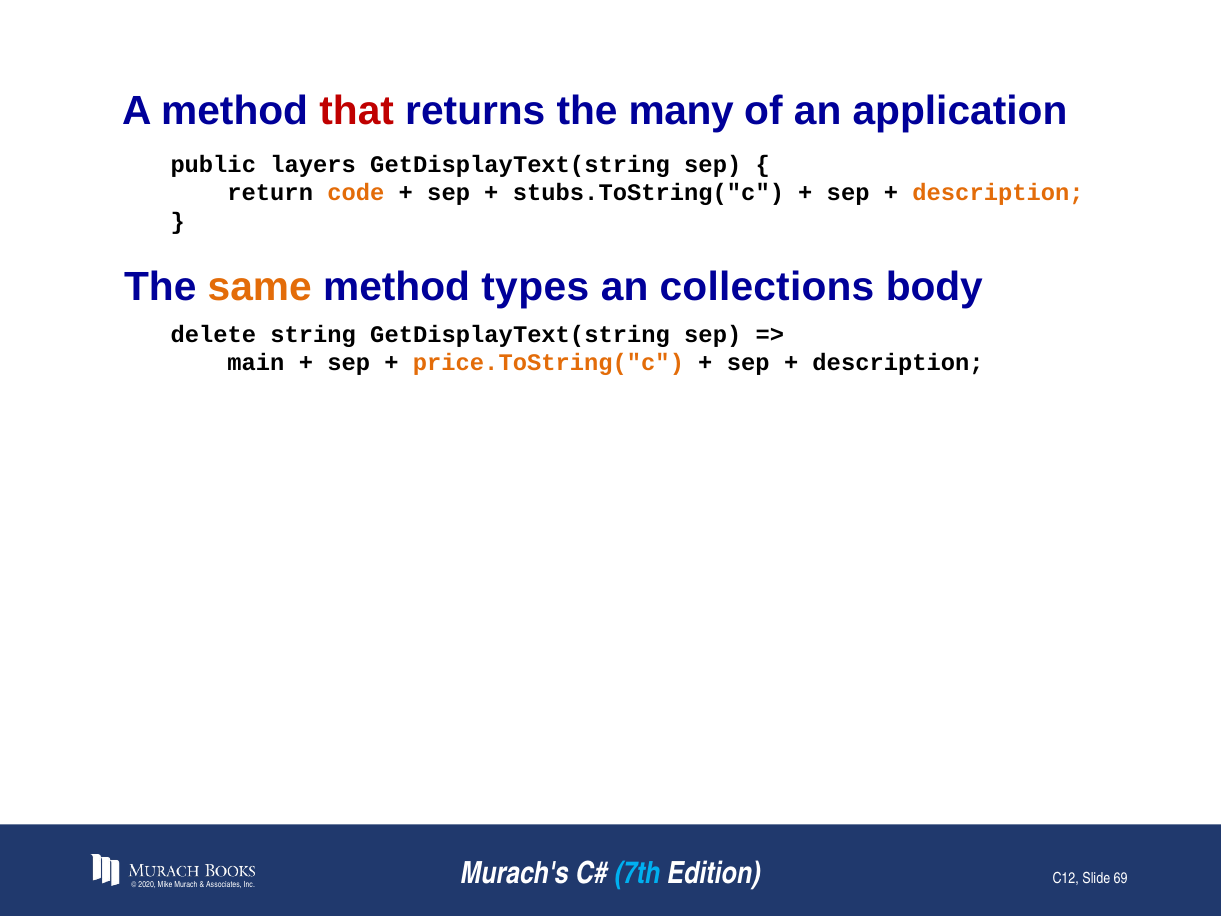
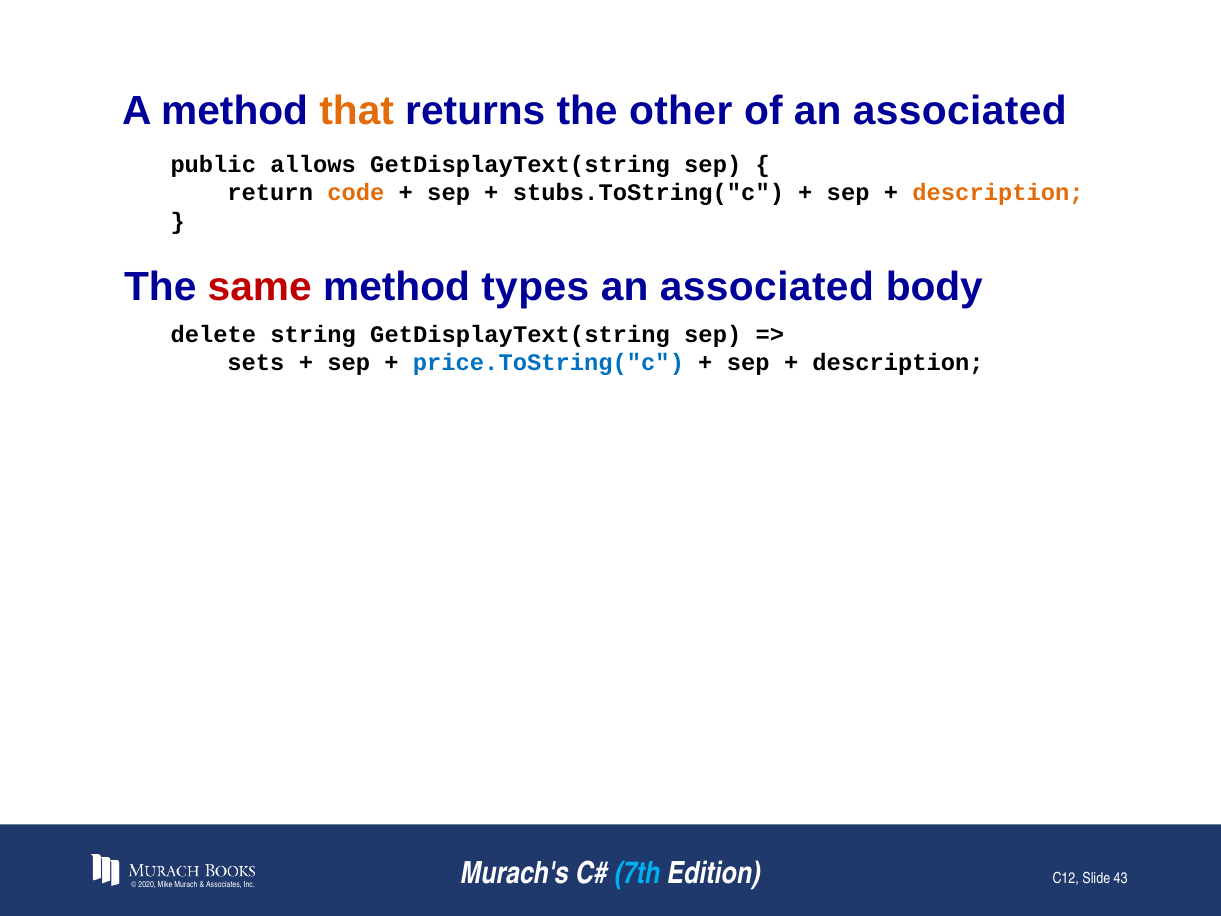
that colour: red -> orange
many: many -> other
of an application: application -> associated
layers: layers -> allows
same colour: orange -> red
collections at (767, 287): collections -> associated
main: main -> sets
price.ToString("c colour: orange -> blue
69: 69 -> 43
